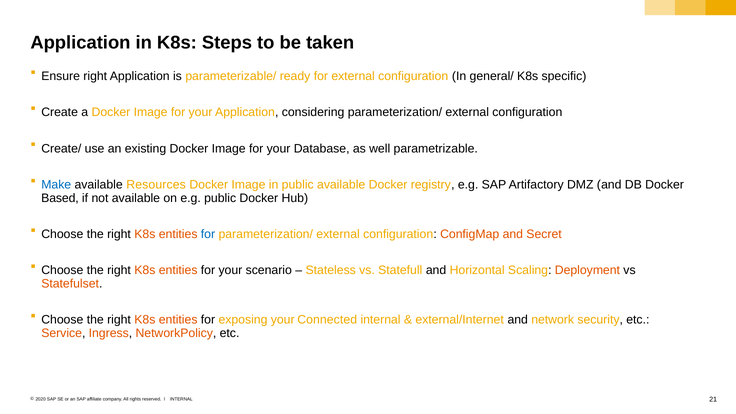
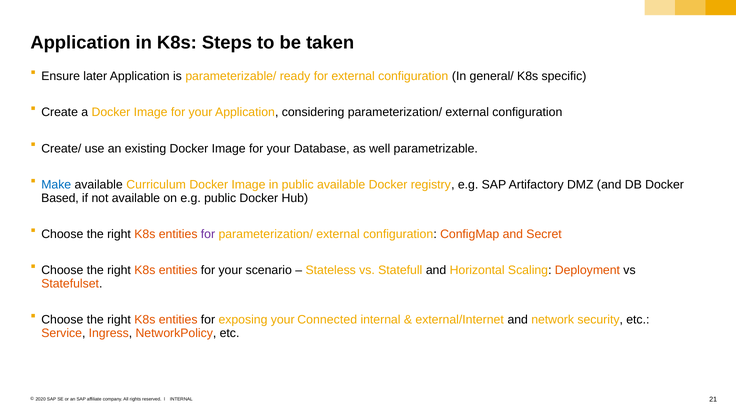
Ensure right: right -> later
Resources: Resources -> Curriculum
for at (208, 234) colour: blue -> purple
